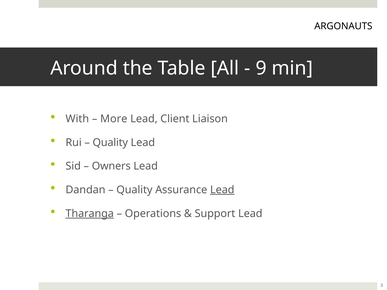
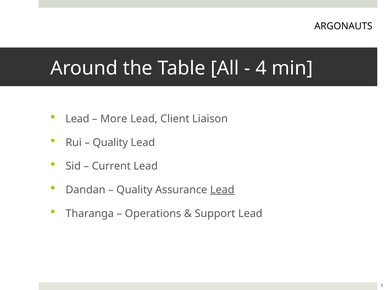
9: 9 -> 4
With at (77, 119): With -> Lead
Owners: Owners -> Current
Tharanga underline: present -> none
